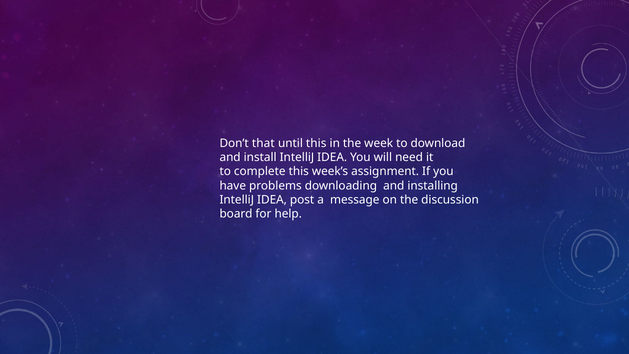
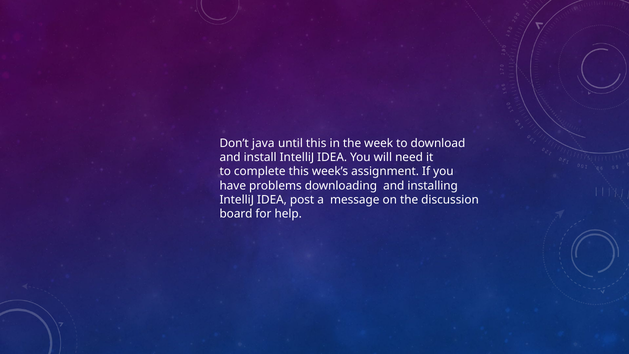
that: that -> java
